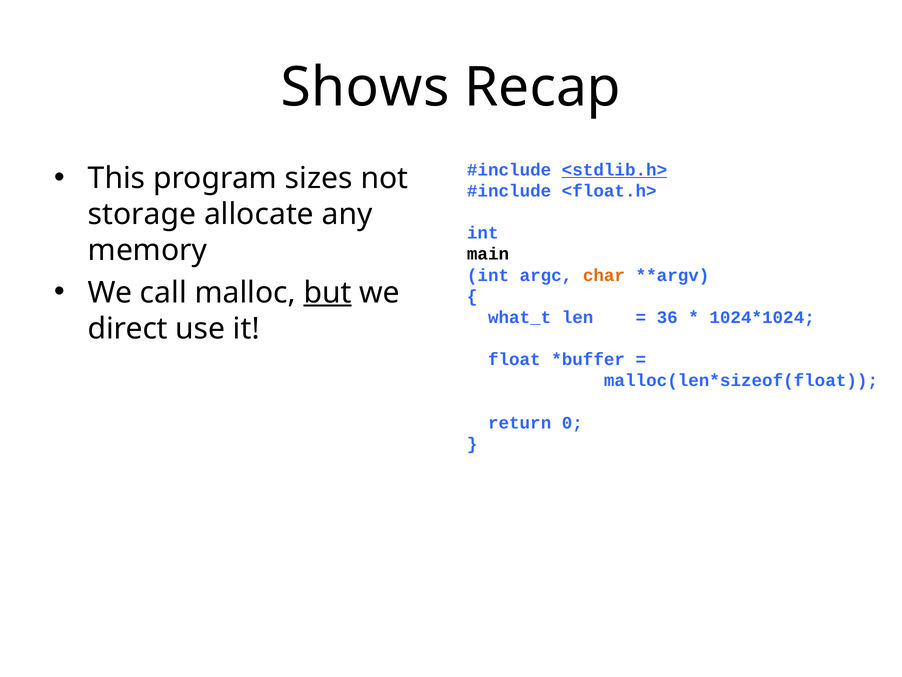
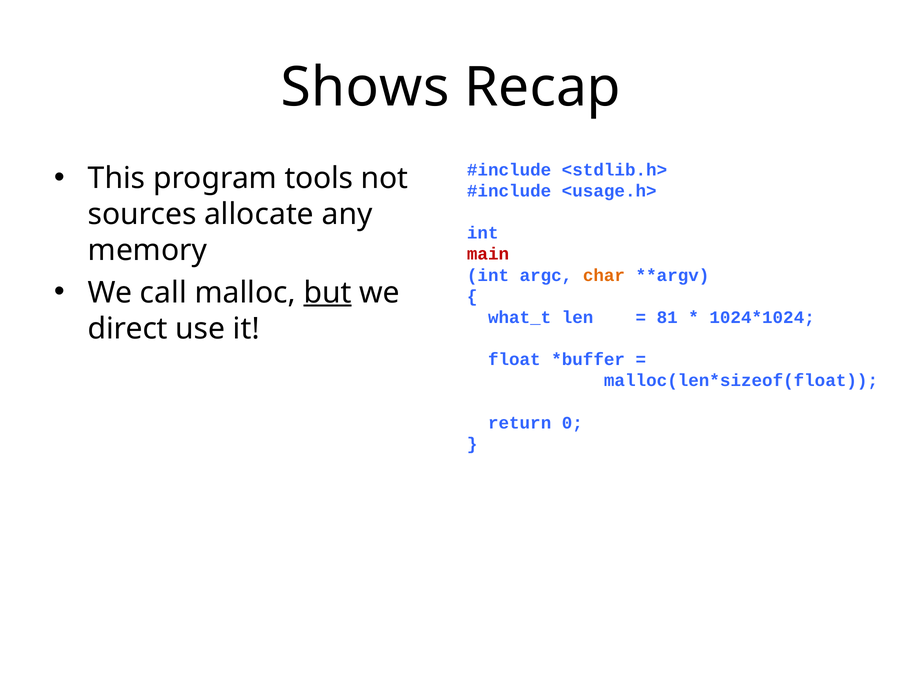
sizes: sizes -> tools
<stdlib.h> underline: present -> none
<float.h>: <float.h> -> <usage.h>
storage: storage -> sources
main colour: black -> red
36: 36 -> 81
